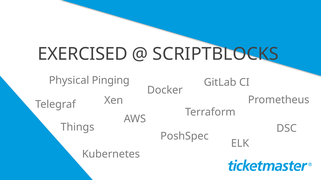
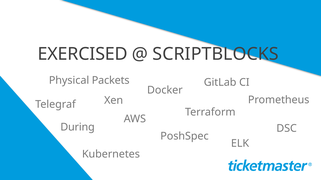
Pinging: Pinging -> Packets
Things: Things -> During
